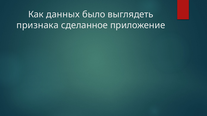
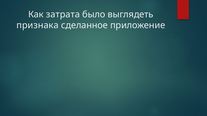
данных: данных -> затрата
